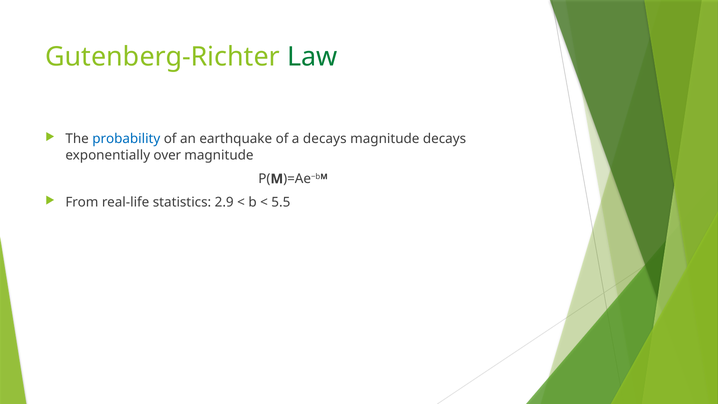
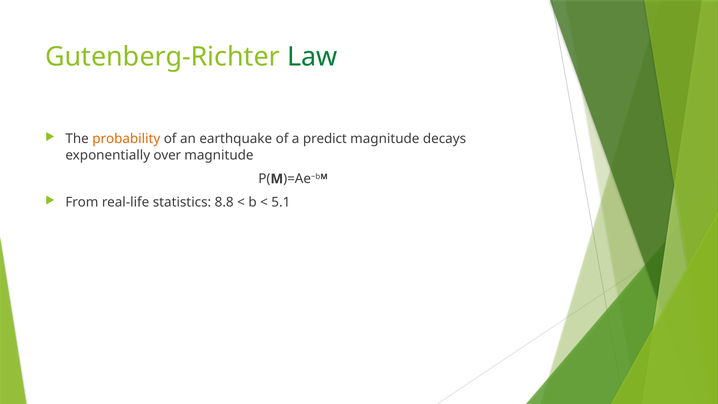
probability colour: blue -> orange
a decays: decays -> predict
2.9: 2.9 -> 8.8
5.5: 5.5 -> 5.1
